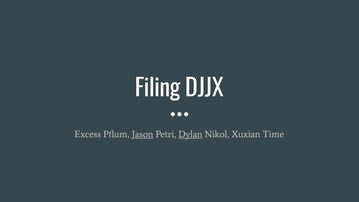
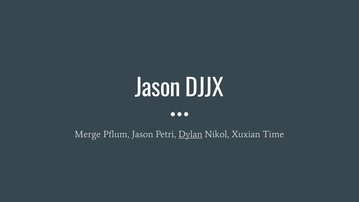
Filing at (158, 88): Filing -> Jason
Excess: Excess -> Merge
Jason at (142, 134) underline: present -> none
